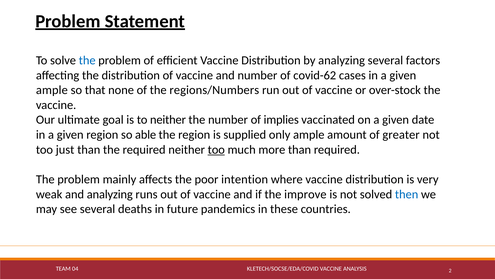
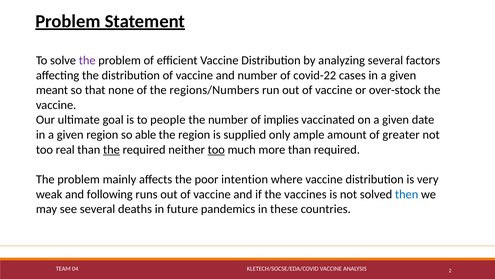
the at (87, 60) colour: blue -> purple
covid-62: covid-62 -> covid-22
ample at (52, 90): ample -> meant
to neither: neither -> people
just: just -> real
the at (111, 149) underline: none -> present
and analyzing: analyzing -> following
improve: improve -> vaccines
